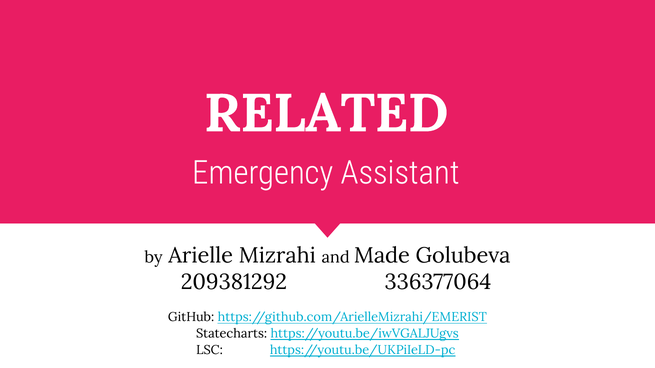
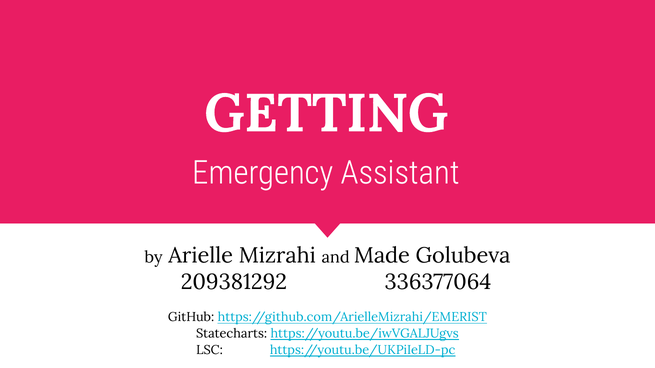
RELATED: RELATED -> GETTING
